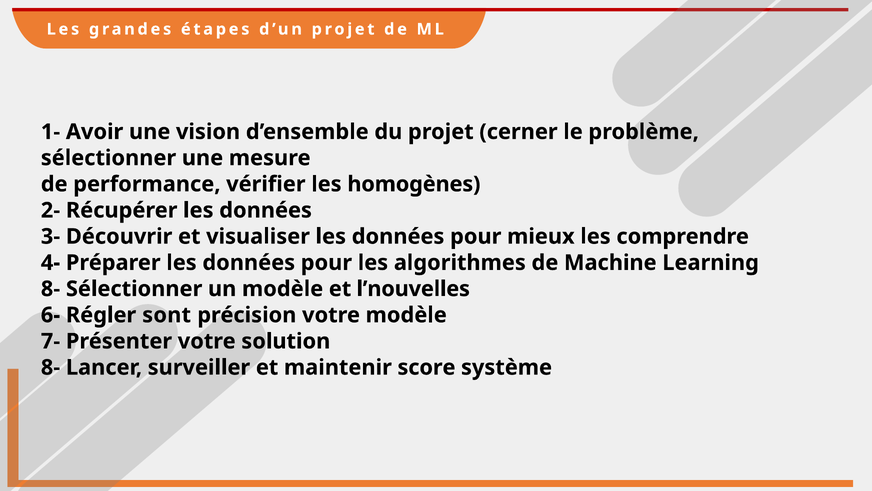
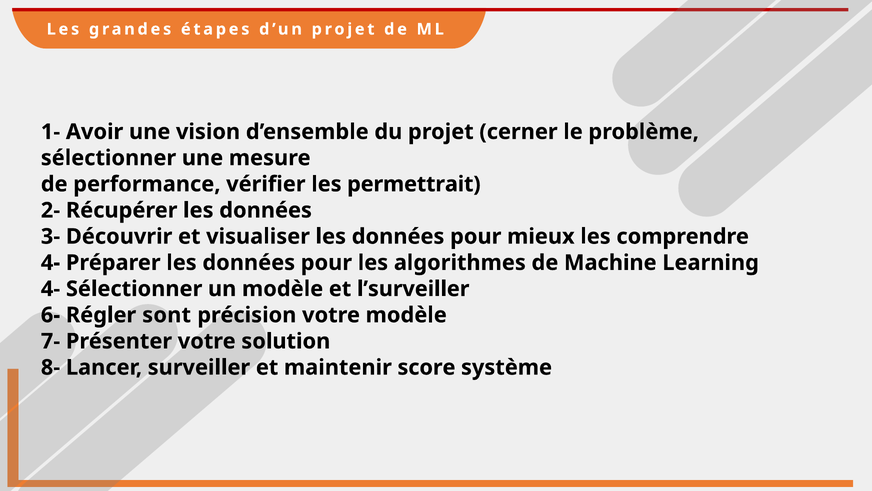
homogènes: homogènes -> permettrait
8- at (51, 289): 8- -> 4-
l’nouvelles: l’nouvelles -> l’surveiller
